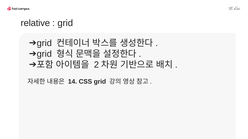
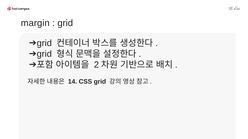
relative: relative -> margin
